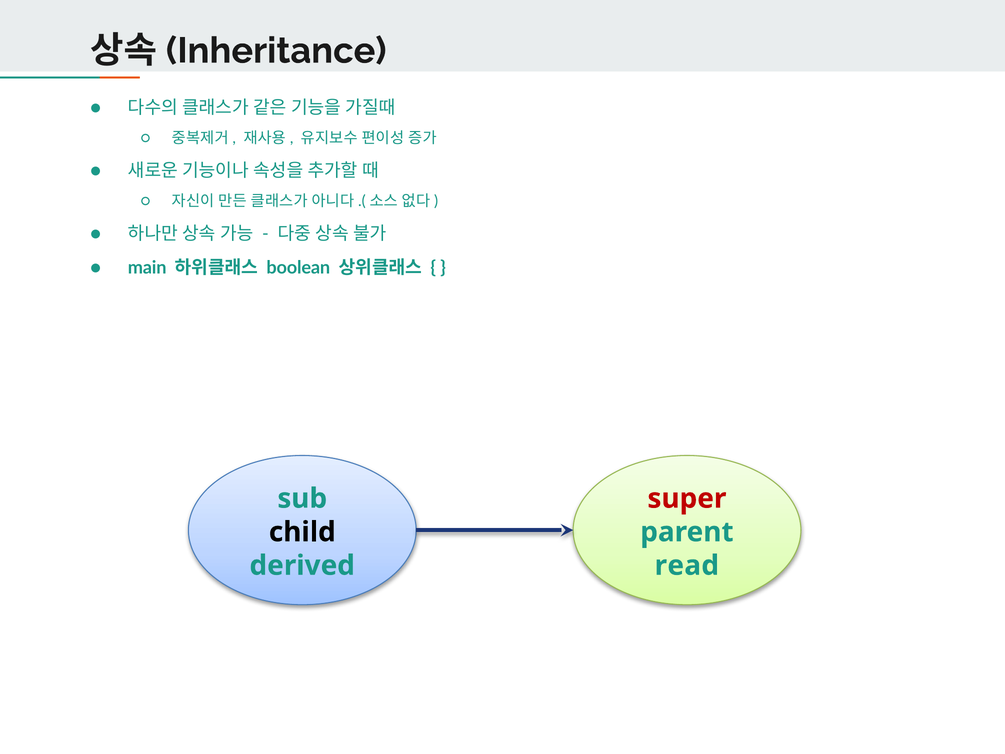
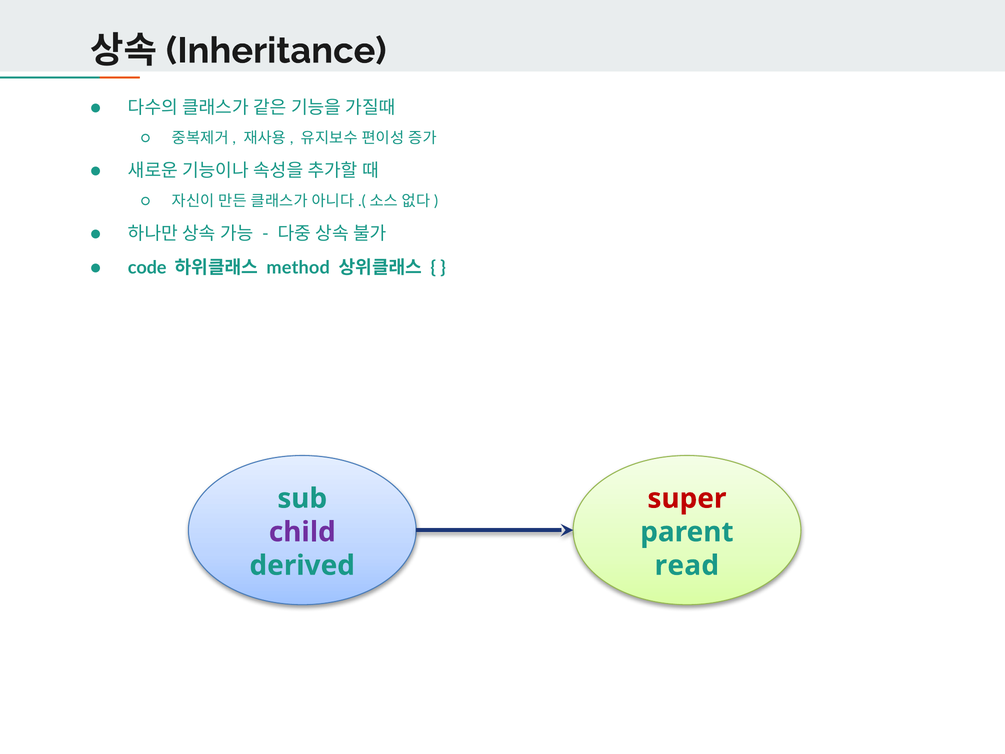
main: main -> code
boolean: boolean -> method
child colour: black -> purple
